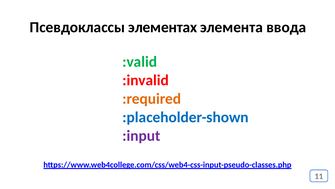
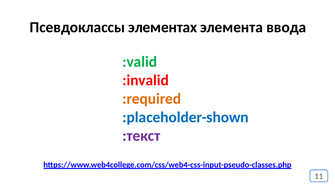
:input: :input -> :текст
